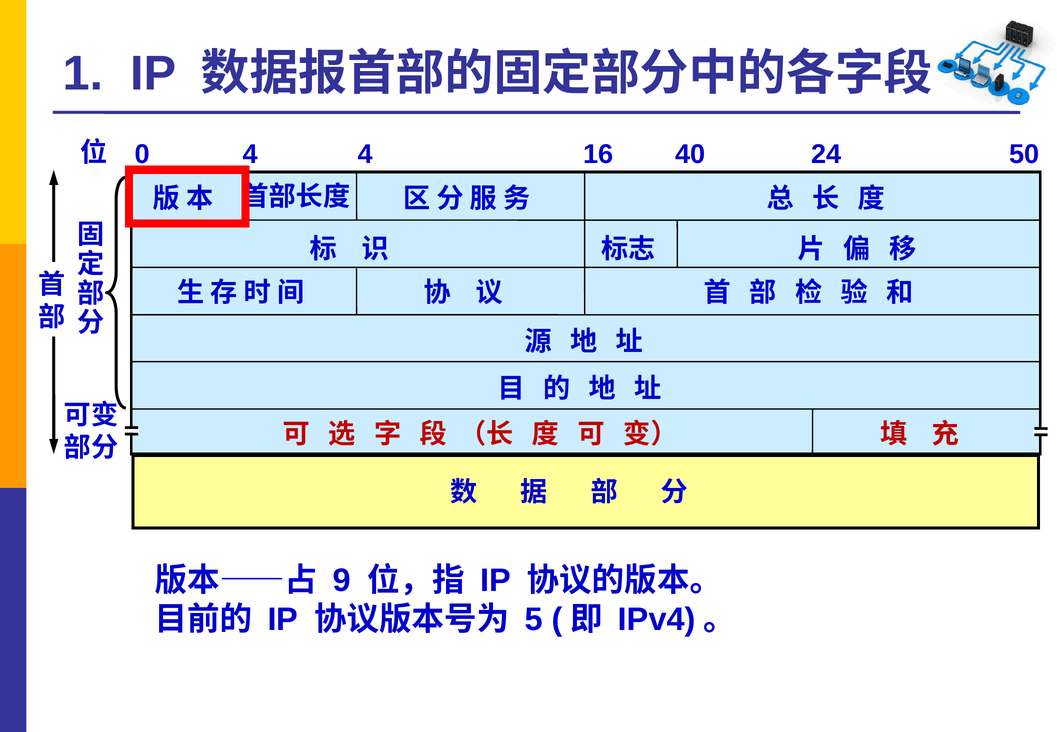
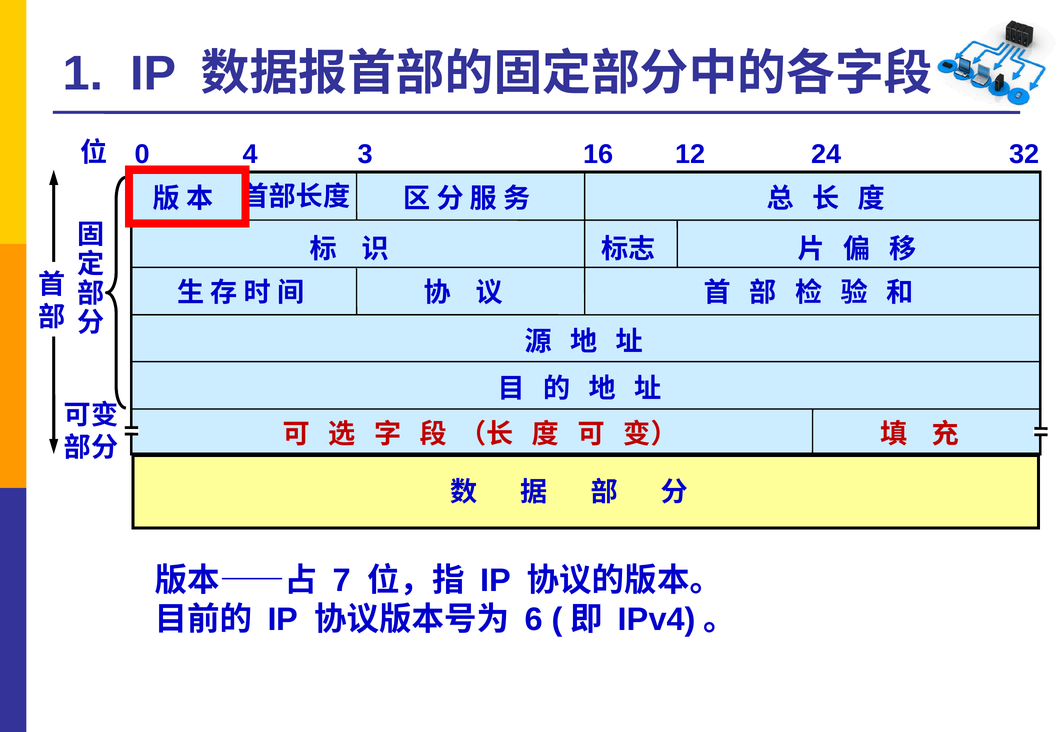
4 at (365, 154): 4 -> 3
40: 40 -> 12
50: 50 -> 32
9: 9 -> 7
5: 5 -> 6
